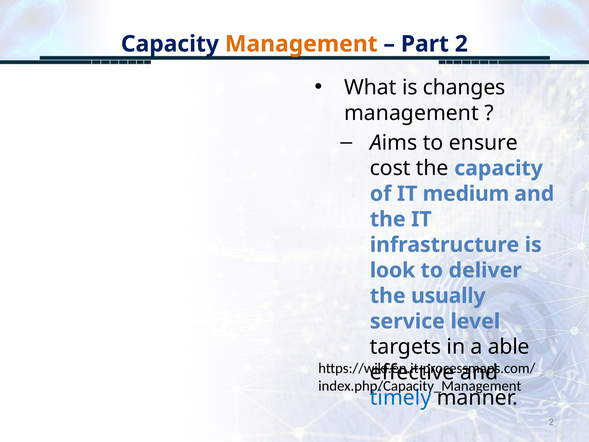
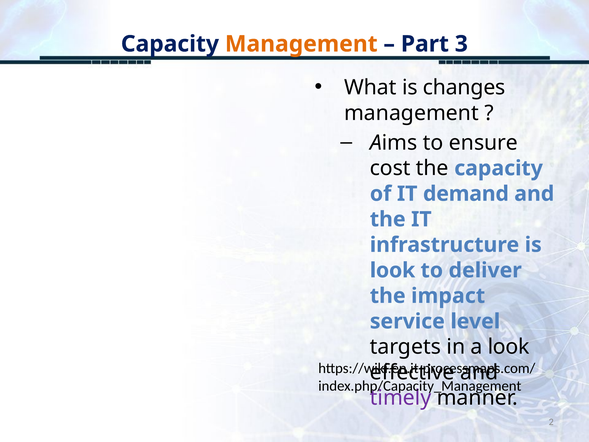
Part 2: 2 -> 3
medium: medium -> demand
usually: usually -> impact
a able: able -> look
timely colour: blue -> purple
